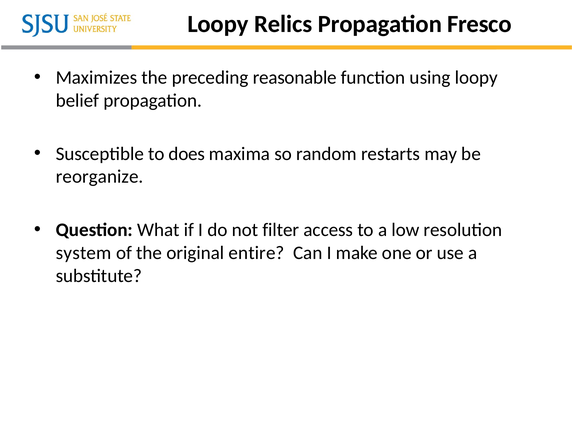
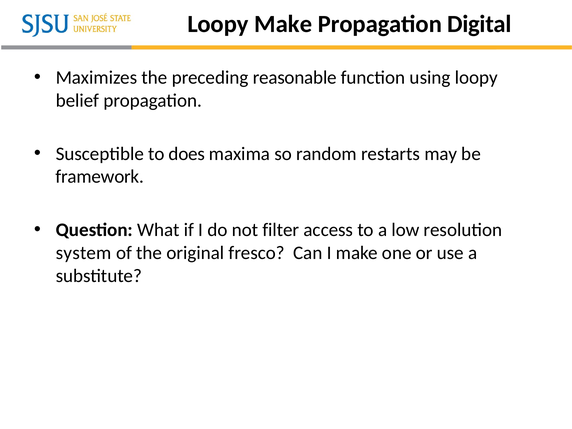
Loopy Relics: Relics -> Make
Fresco: Fresco -> Digital
reorganize: reorganize -> framework
entire: entire -> fresco
